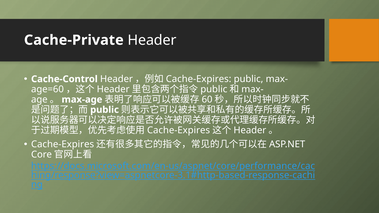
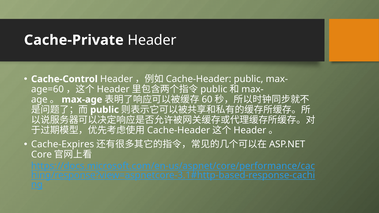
Cache-Expires at (199, 79): Cache-Expires -> Cache-Header
Cache-Expires at (179, 130): Cache-Expires -> Cache-Header
